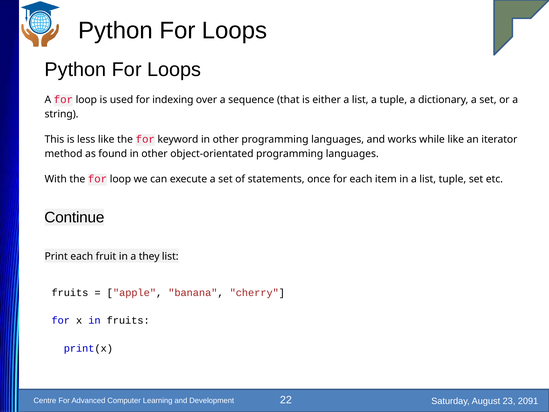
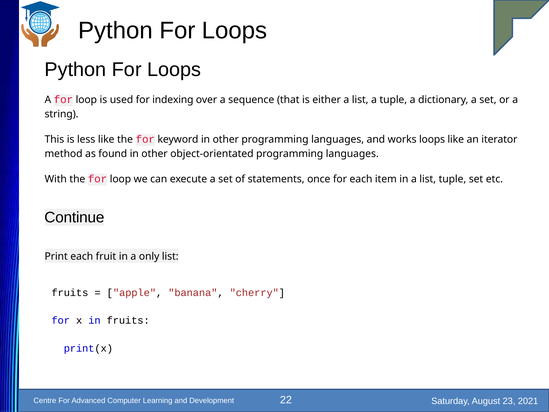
works while: while -> loops
they: they -> only
2091: 2091 -> 2021
